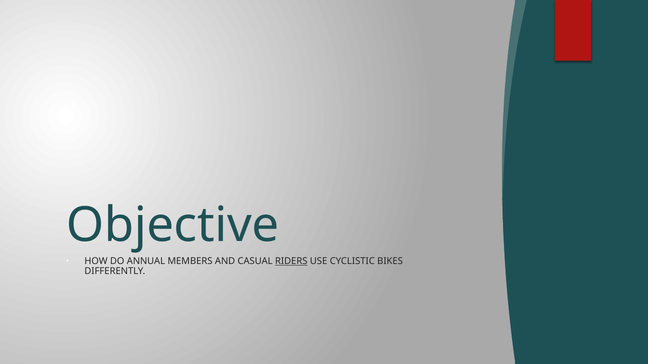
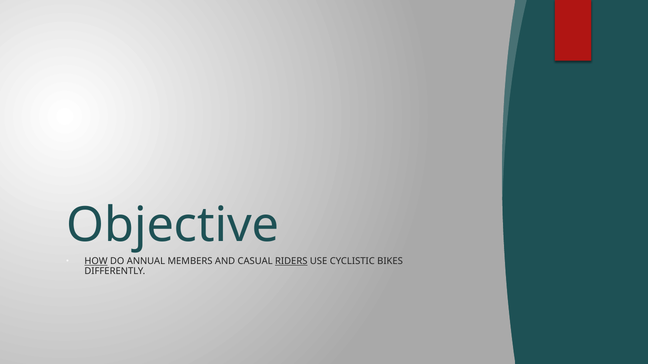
HOW underline: none -> present
